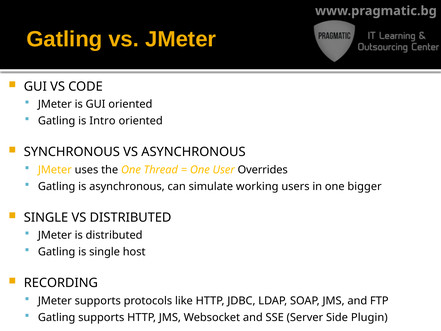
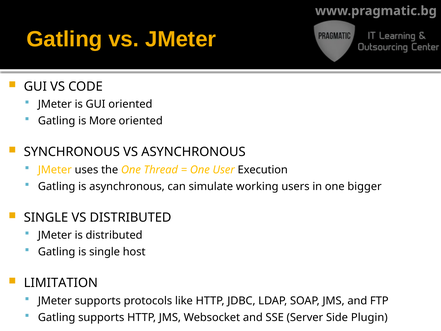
Intro: Intro -> More
Overrides: Overrides -> Execution
RECORDING: RECORDING -> LIMITATION
